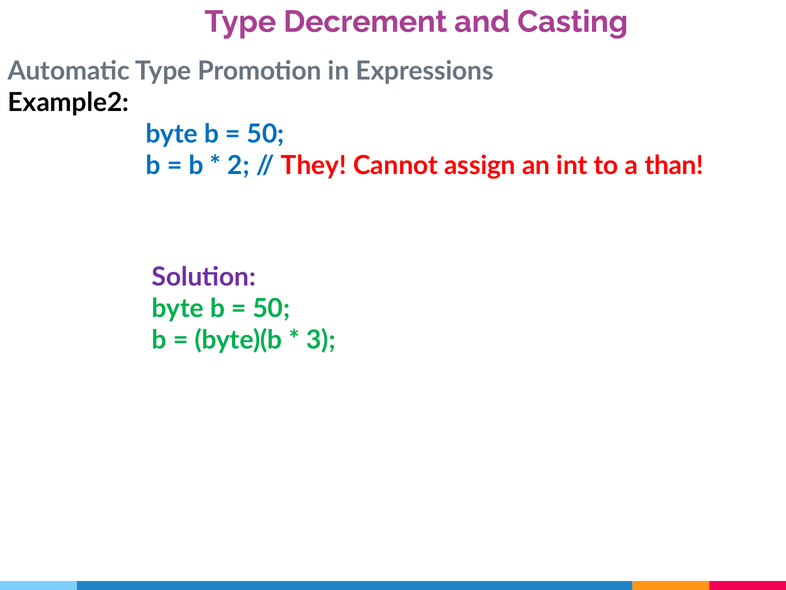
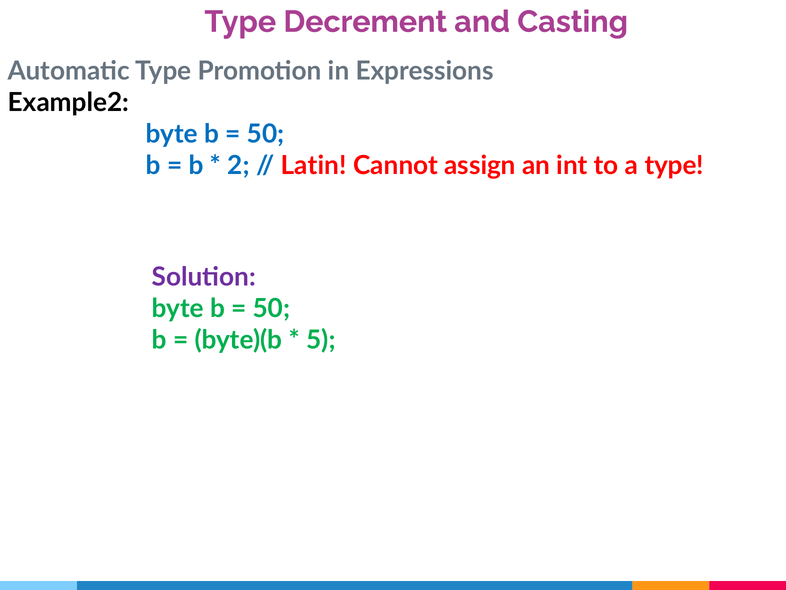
They: They -> Latin
a than: than -> type
3: 3 -> 5
